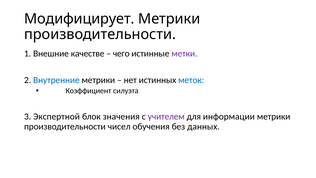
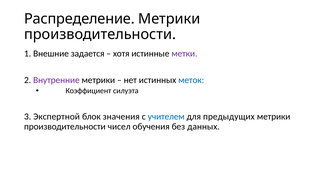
Модифицирует: Модифицирует -> Распределение
качестве: качестве -> задается
чего: чего -> хотя
Внутренние colour: blue -> purple
учителем colour: purple -> blue
информации: информации -> предыдущих
